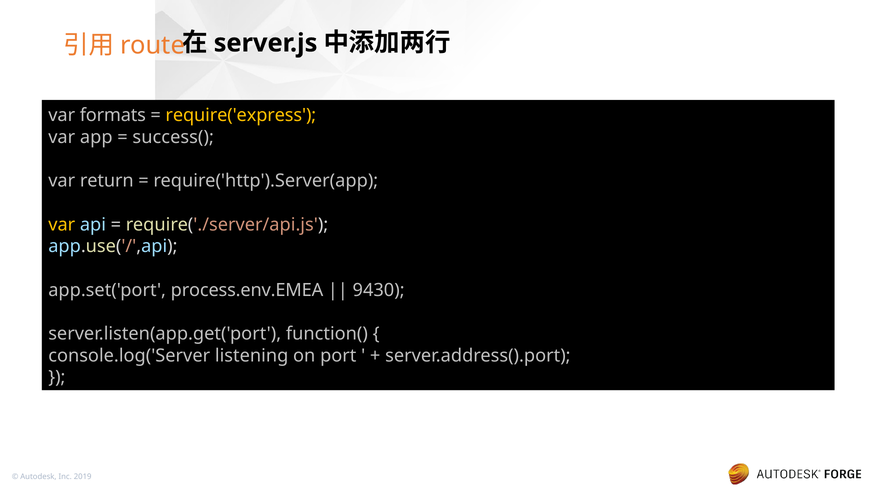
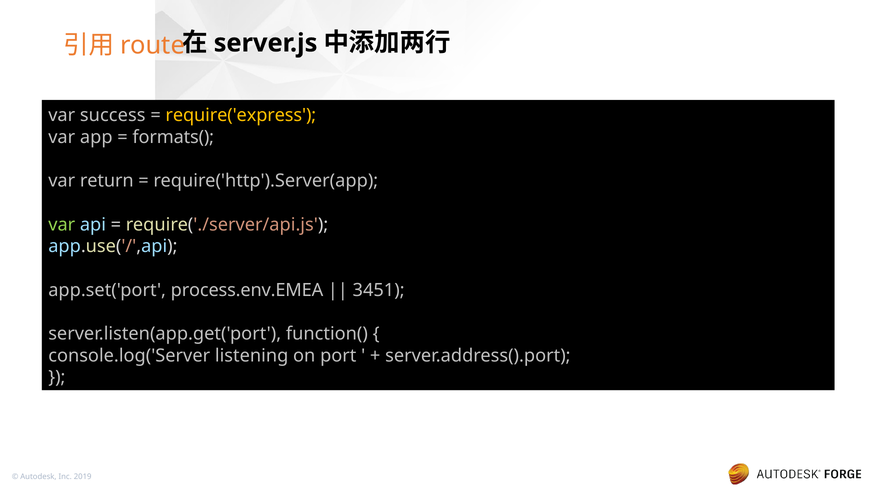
formats: formats -> success
success(: success( -> formats(
var at (62, 225) colour: yellow -> light green
9430: 9430 -> 3451
